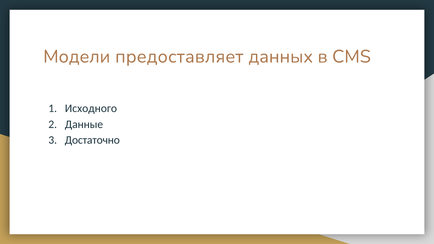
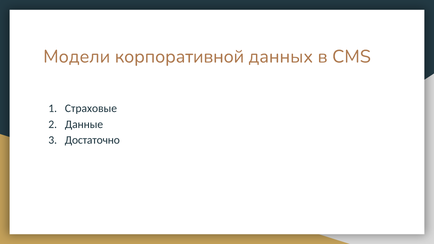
предоставляет: предоставляет -> корпоративной
Исходного: Исходного -> Страховые
